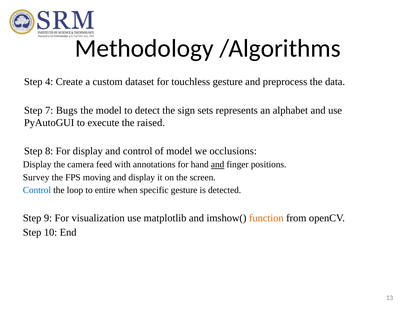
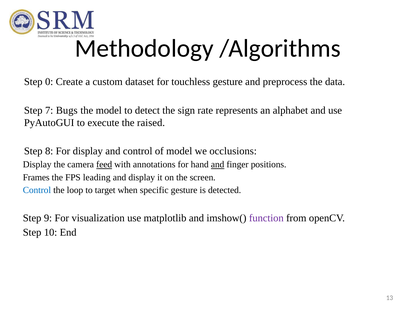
4: 4 -> 0
sets: sets -> rate
feed underline: none -> present
Survey: Survey -> Frames
moving: moving -> leading
entire: entire -> target
function colour: orange -> purple
